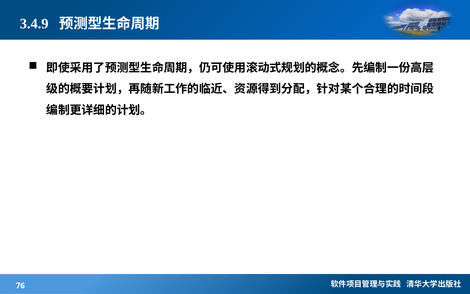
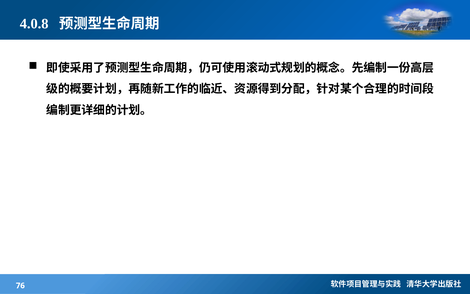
3.4.9: 3.4.9 -> 4.0.8
